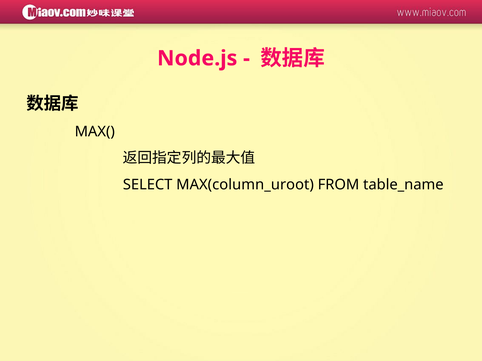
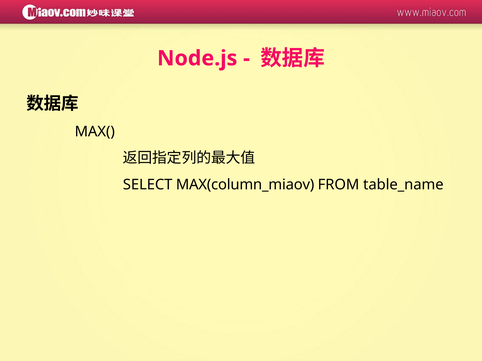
MAX(column_uroot: MAX(column_uroot -> MAX(column_miaov
